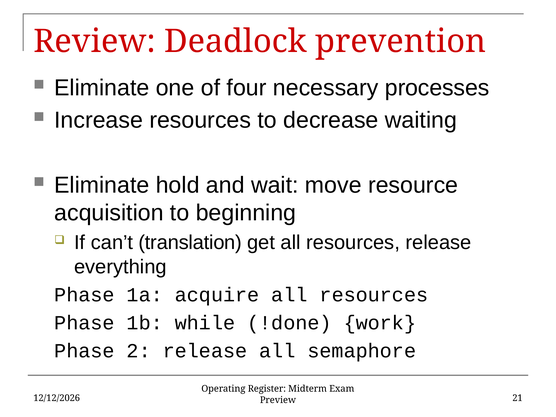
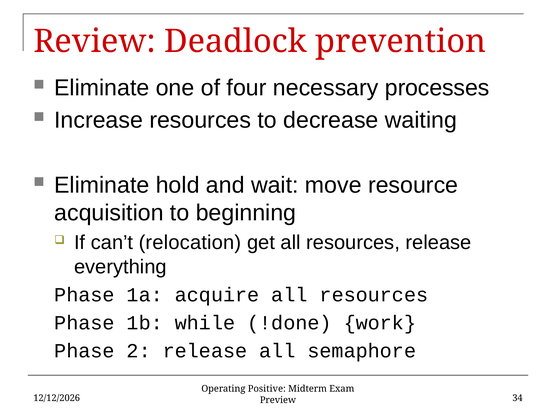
translation: translation -> relocation
Register: Register -> Positive
21: 21 -> 34
